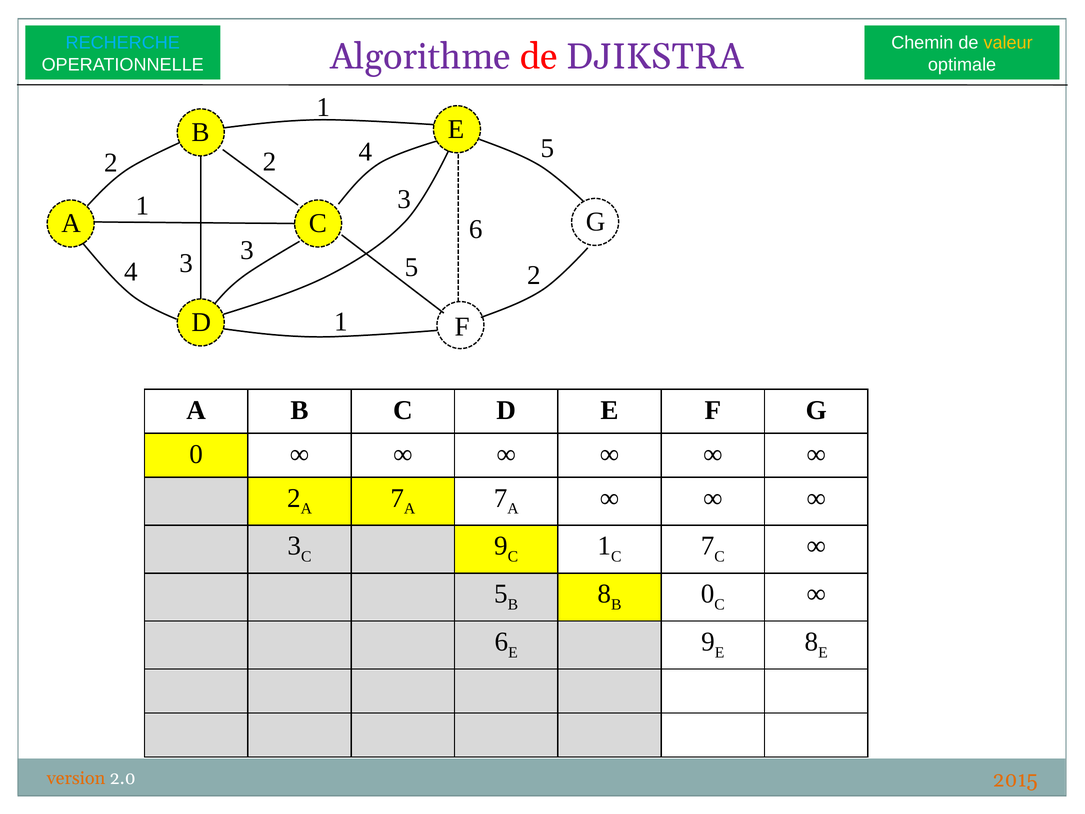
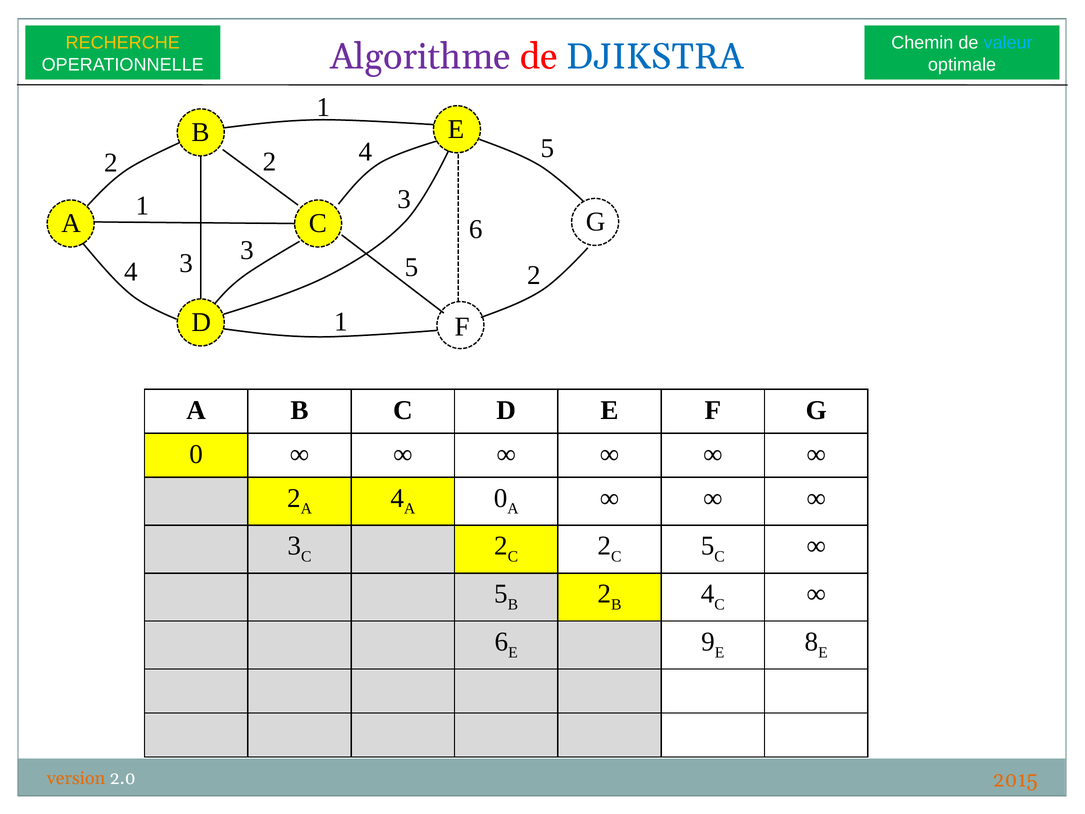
RECHERCHE colour: light blue -> yellow
valeur colour: yellow -> light blue
DJIKSTRA colour: purple -> blue
2 A 7: 7 -> 4
7 at (501, 498): 7 -> 0
3 C 9: 9 -> 2
1 at (604, 546): 1 -> 2
C 7: 7 -> 5
B 8: 8 -> 2
B 0: 0 -> 4
